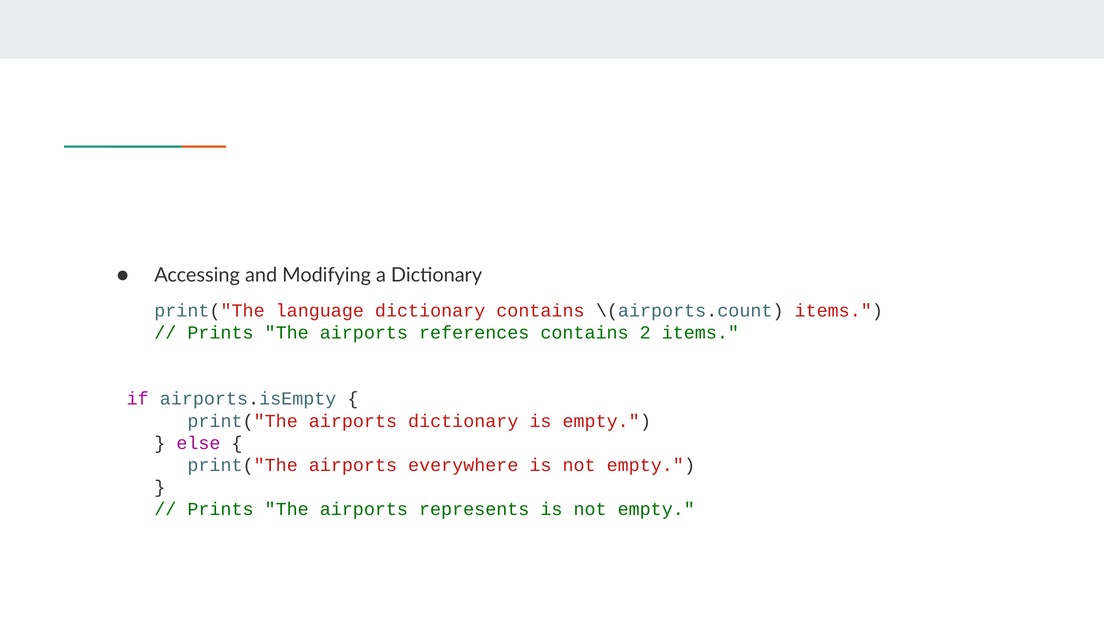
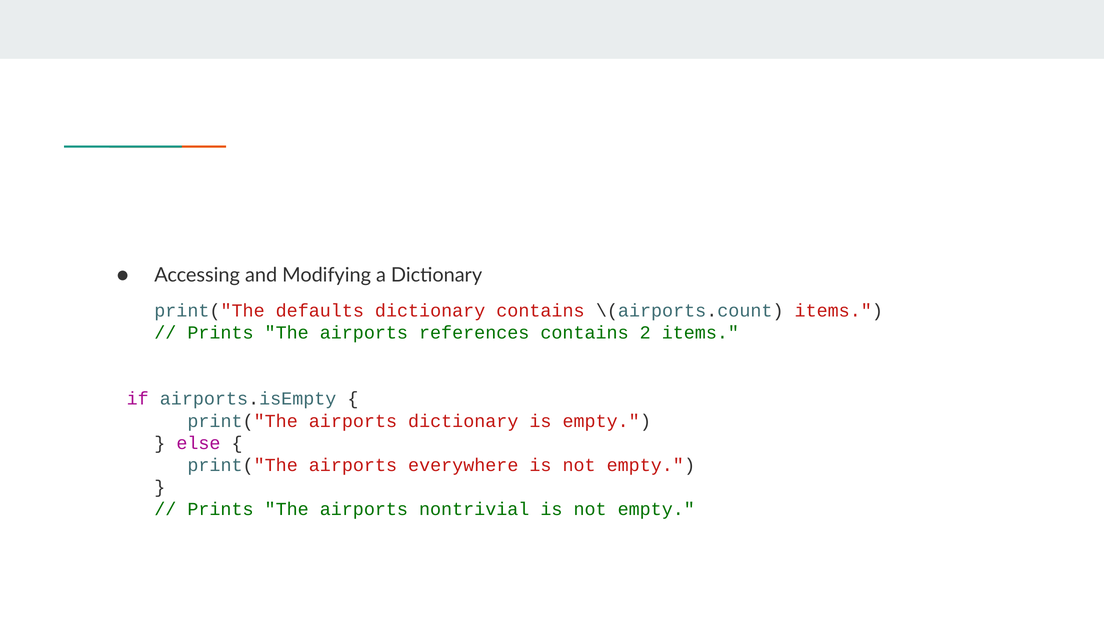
language: language -> defaults
represents: represents -> nontrivial
